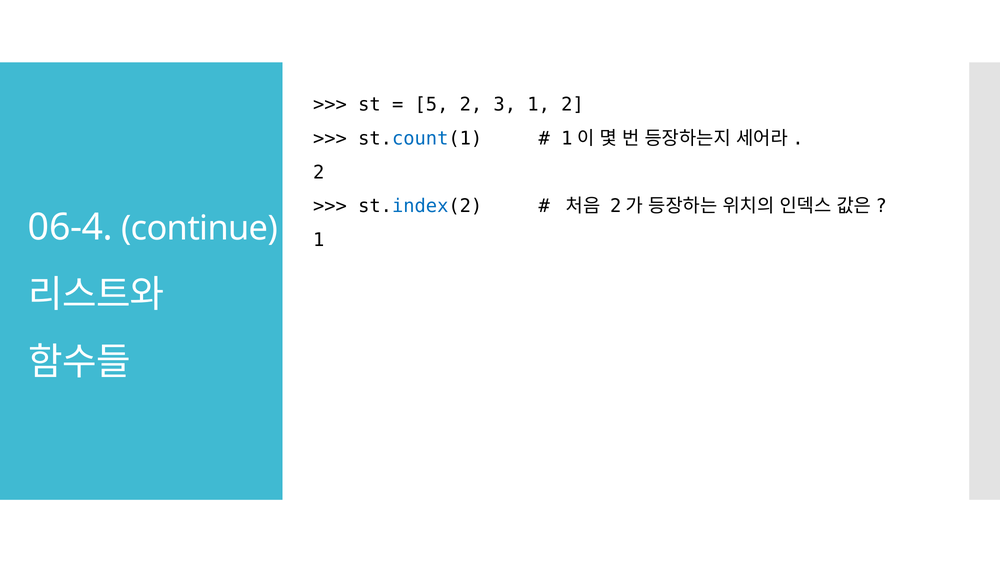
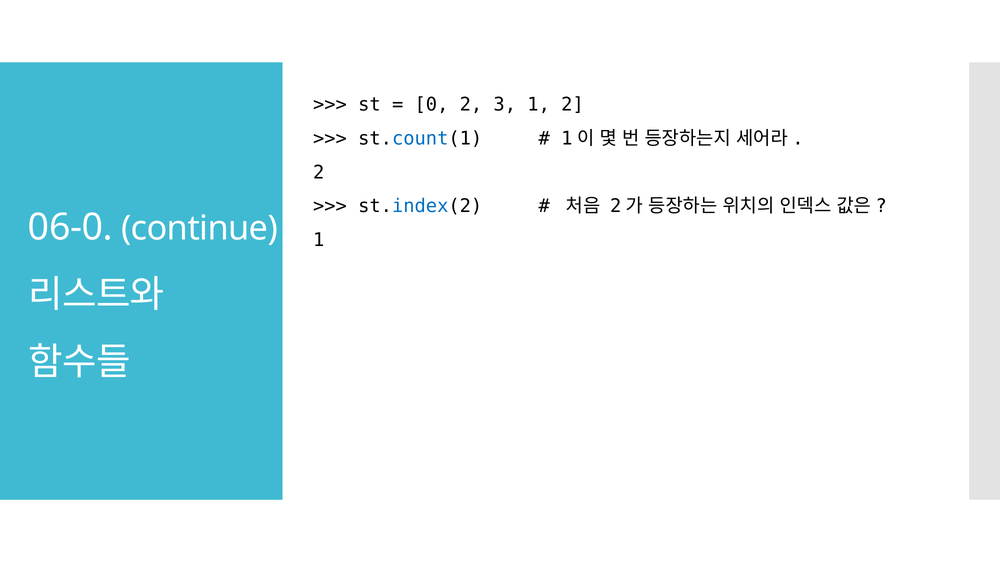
5: 5 -> 0
06-4: 06-4 -> 06-0
